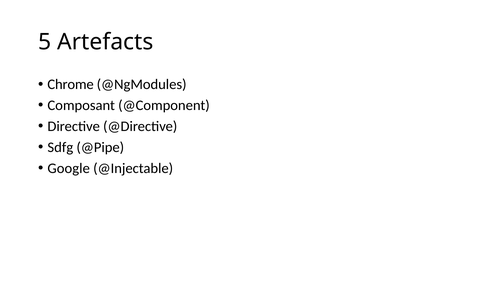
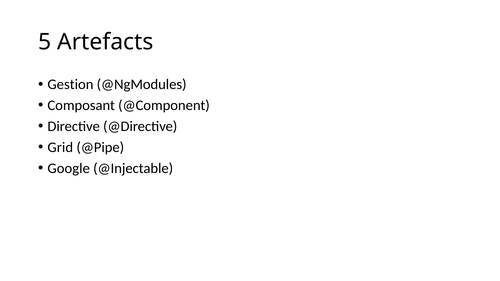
Chrome: Chrome -> Gestion
Sdfg: Sdfg -> Grid
